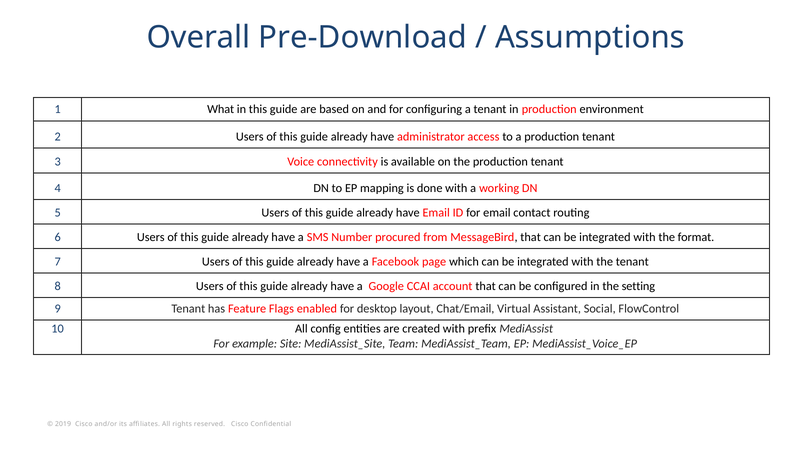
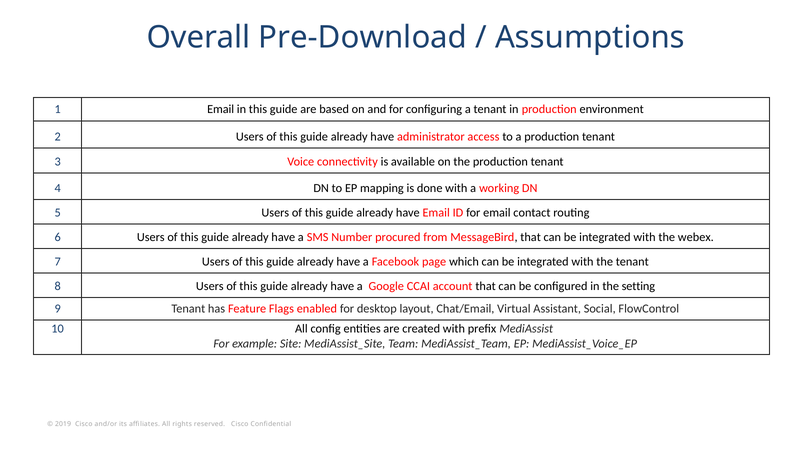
1 What: What -> Email
format: format -> webex
